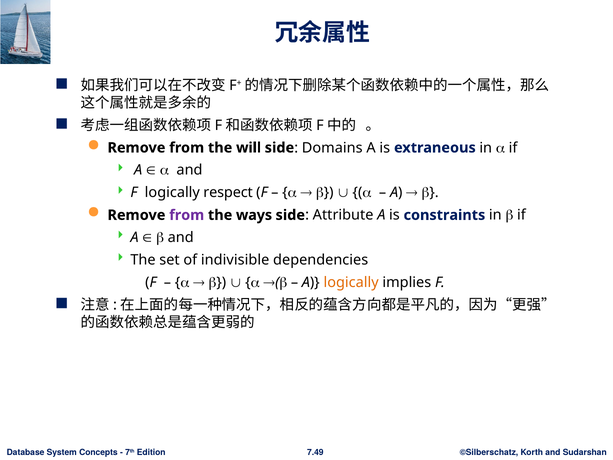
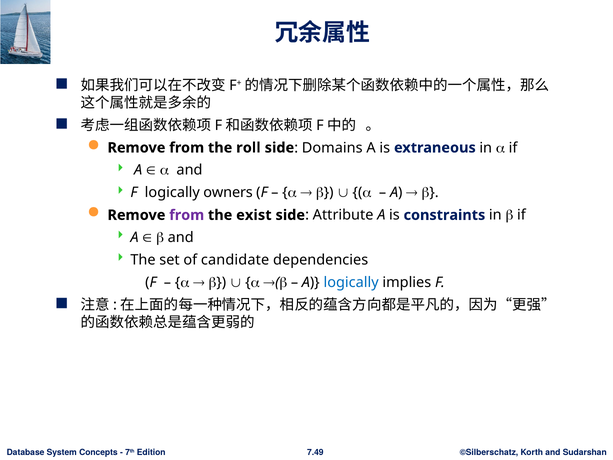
will: will -> roll
respect: respect -> owners
ways: ways -> exist
indivisible: indivisible -> candidate
logically at (351, 282) colour: orange -> blue
